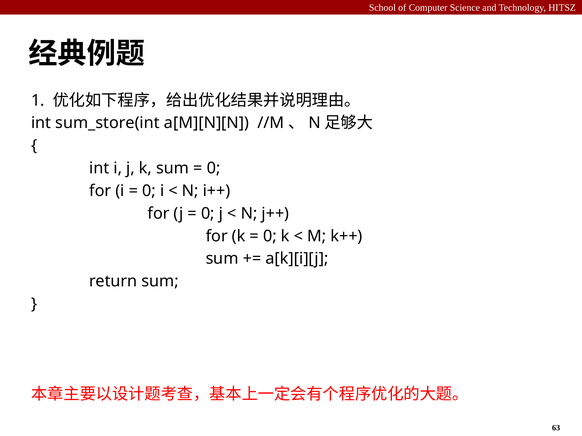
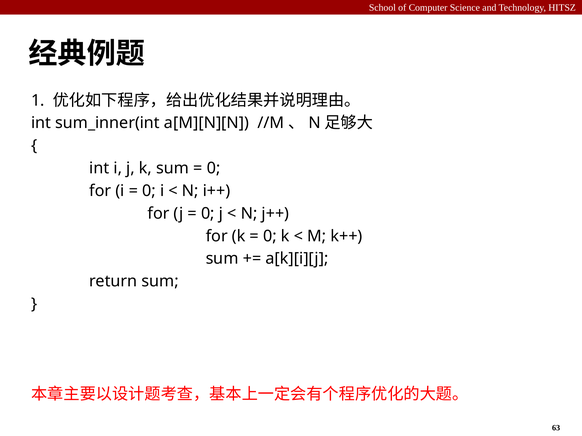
sum_store(int: sum_store(int -> sum_inner(int
